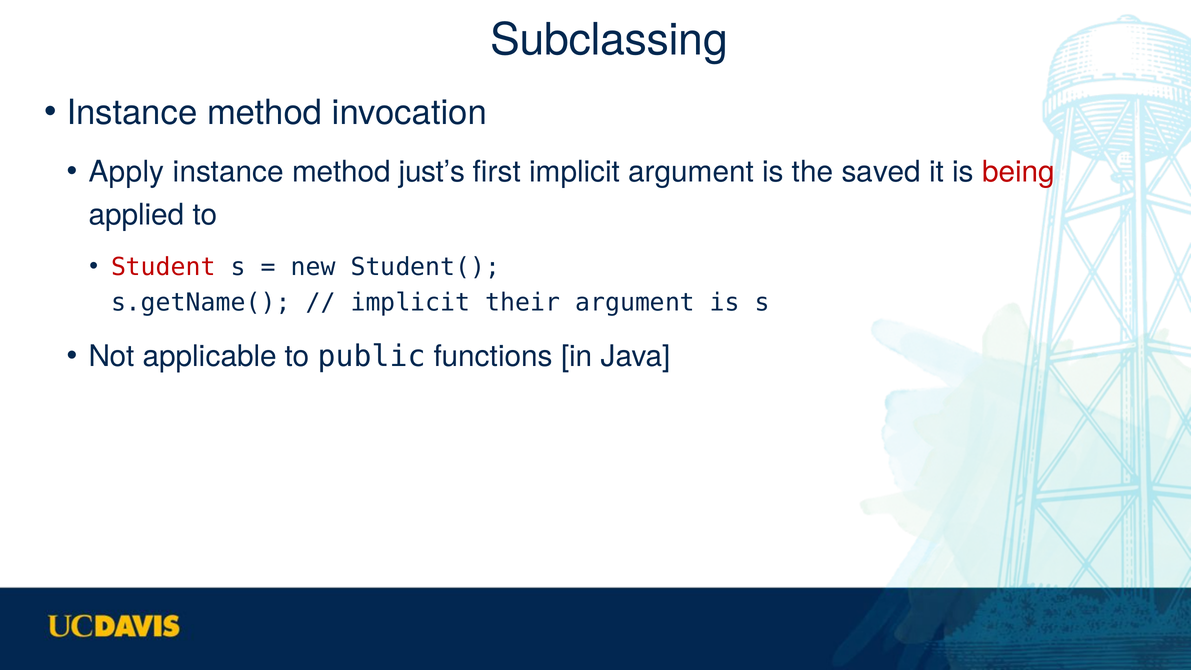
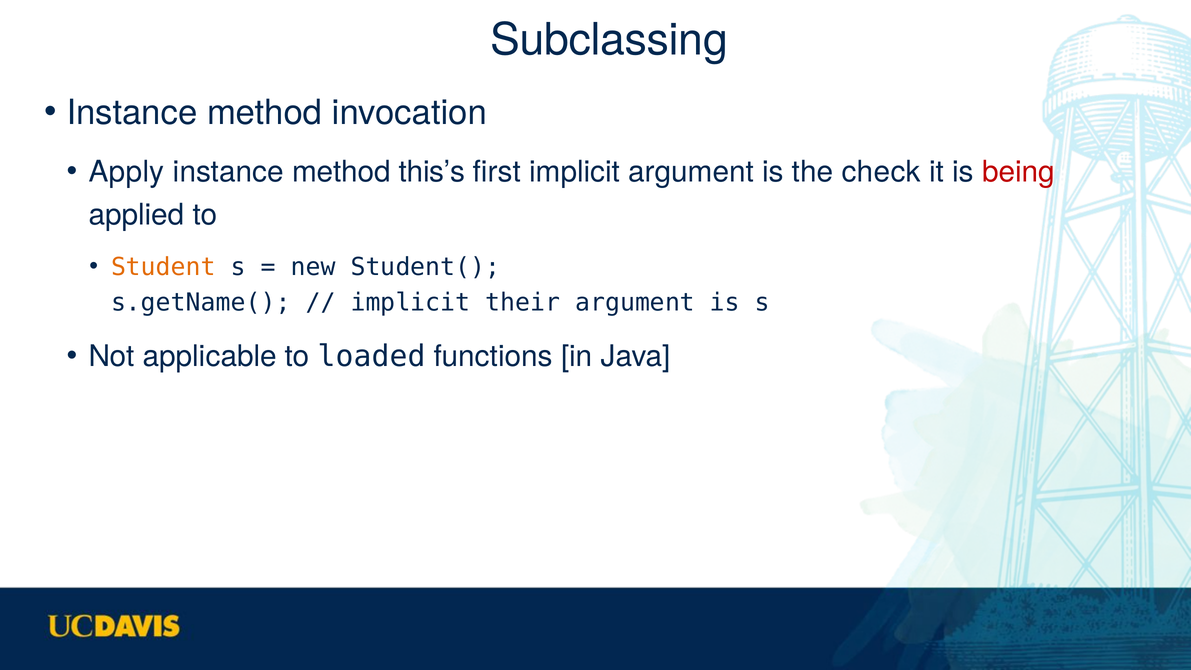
just’s: just’s -> this’s
saved: saved -> check
Student colour: red -> orange
public: public -> loaded
